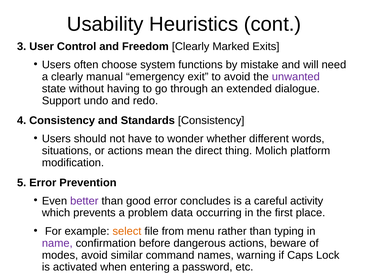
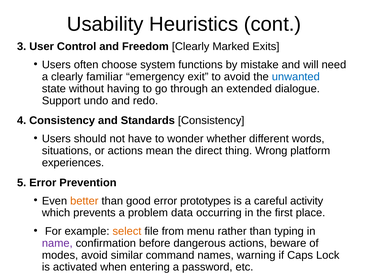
manual: manual -> familiar
unwanted colour: purple -> blue
Molich: Molich -> Wrong
modiﬁcation: modiﬁcation -> experiences
better colour: purple -> orange
concludes: concludes -> prototypes
